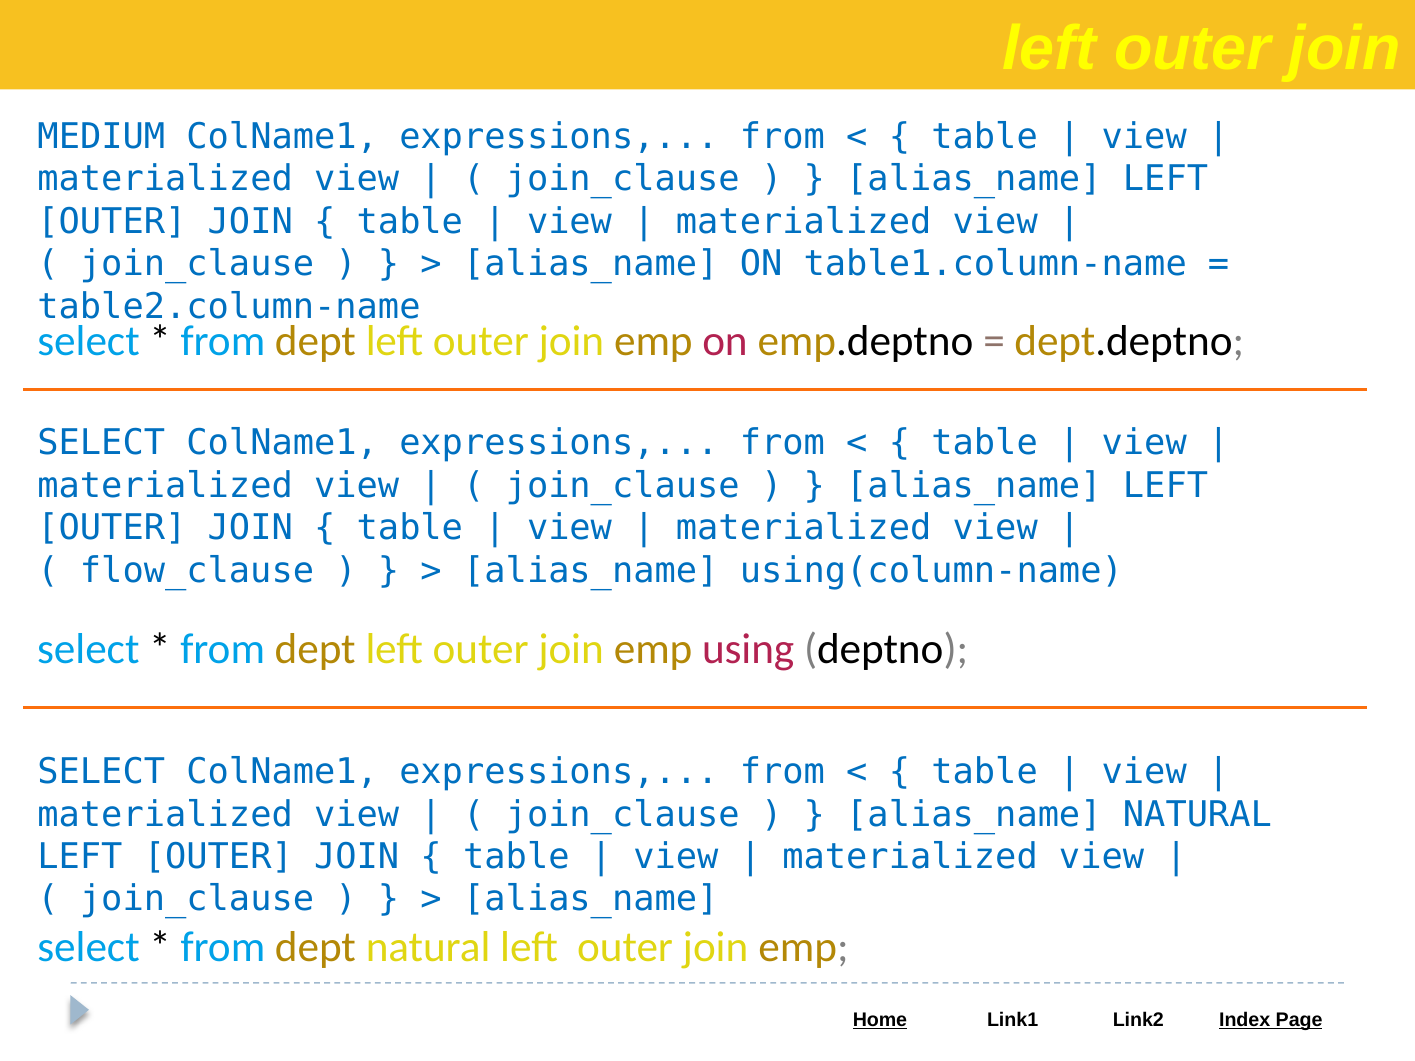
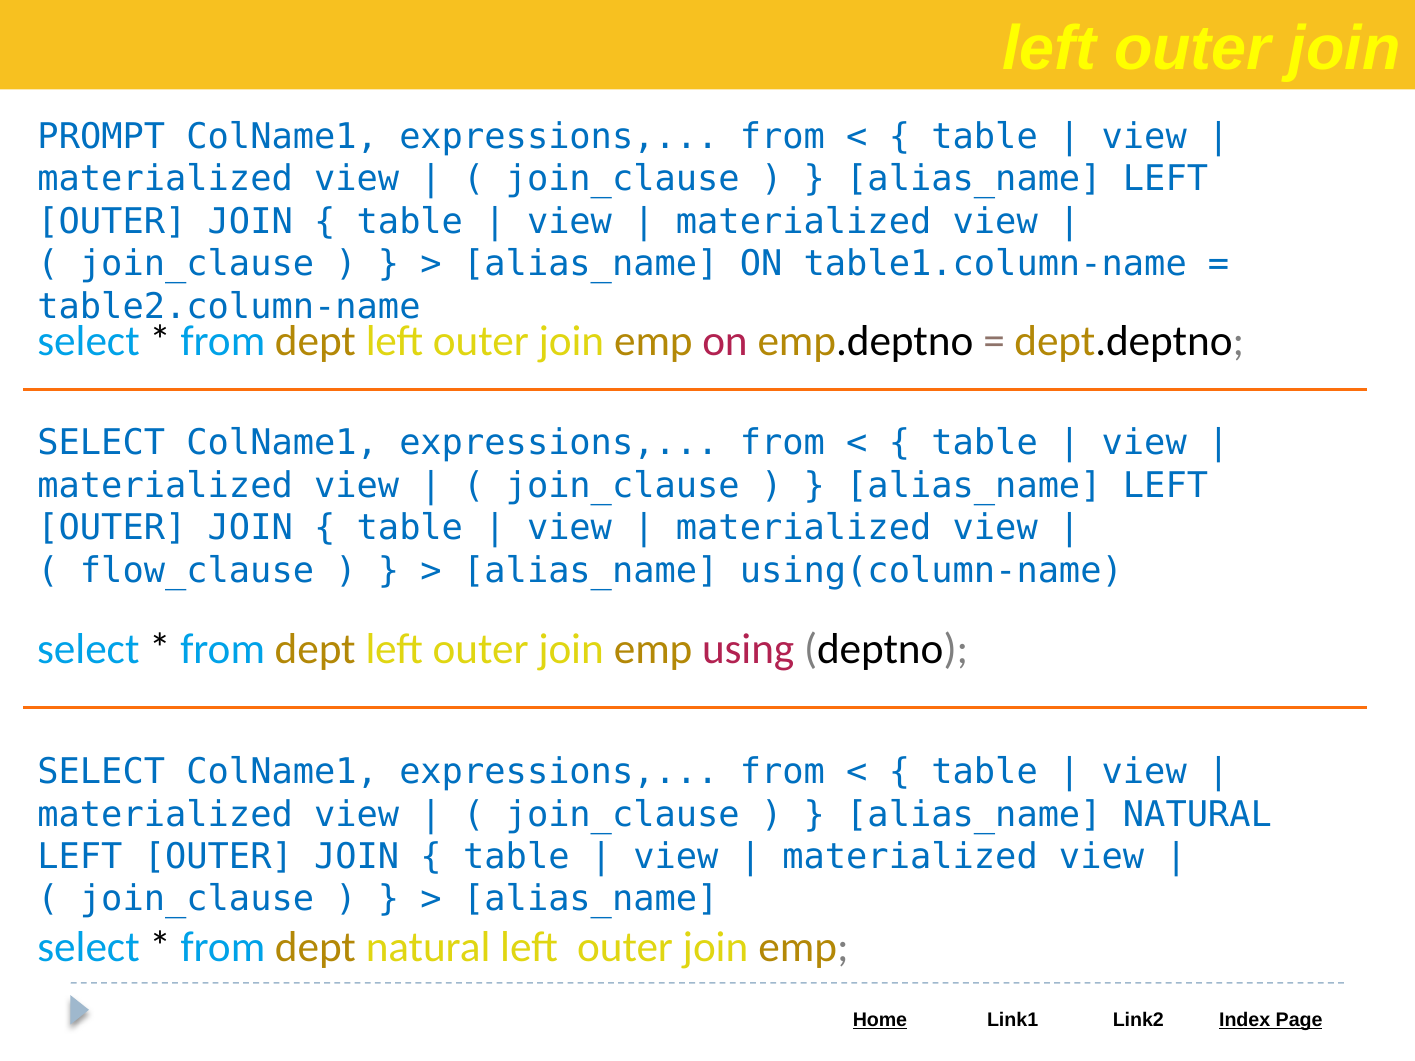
MEDIUM: MEDIUM -> PROMPT
